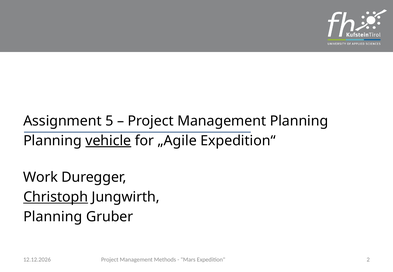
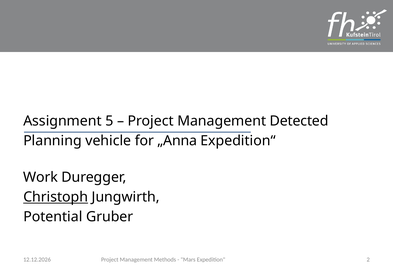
Management Planning: Planning -> Detected
vehicle underline: present -> none
„Agile: „Agile -> „Anna
Planning at (53, 217): Planning -> Potential
